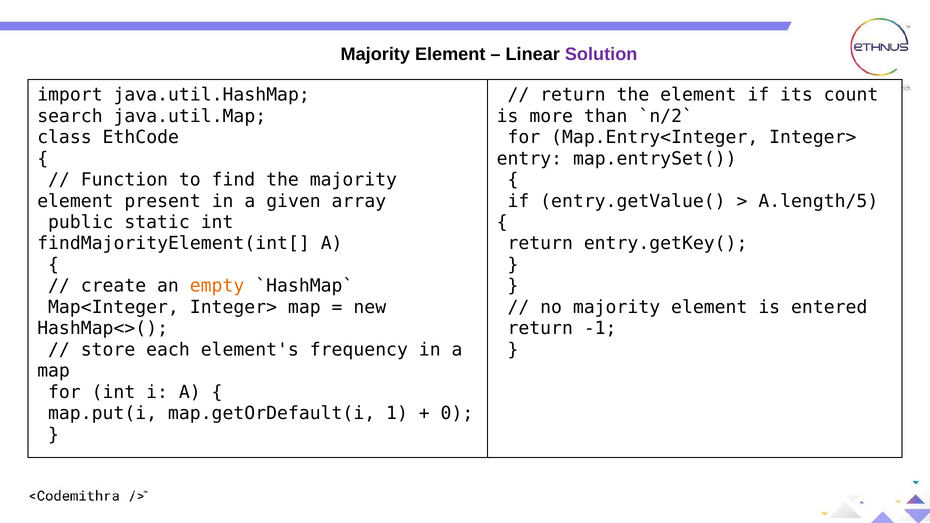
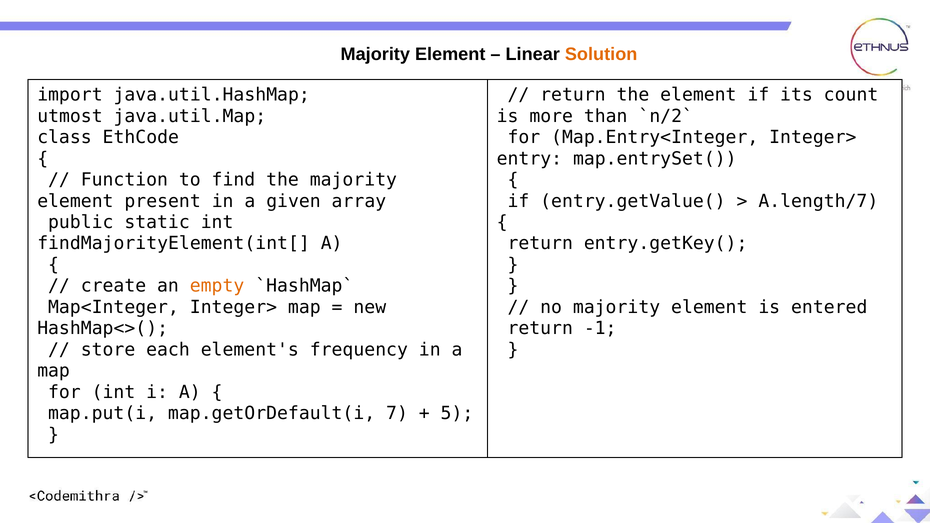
Solution colour: purple -> orange
search: search -> utmost
A.length/5: A.length/5 -> A.length/7
1: 1 -> 7
0: 0 -> 5
